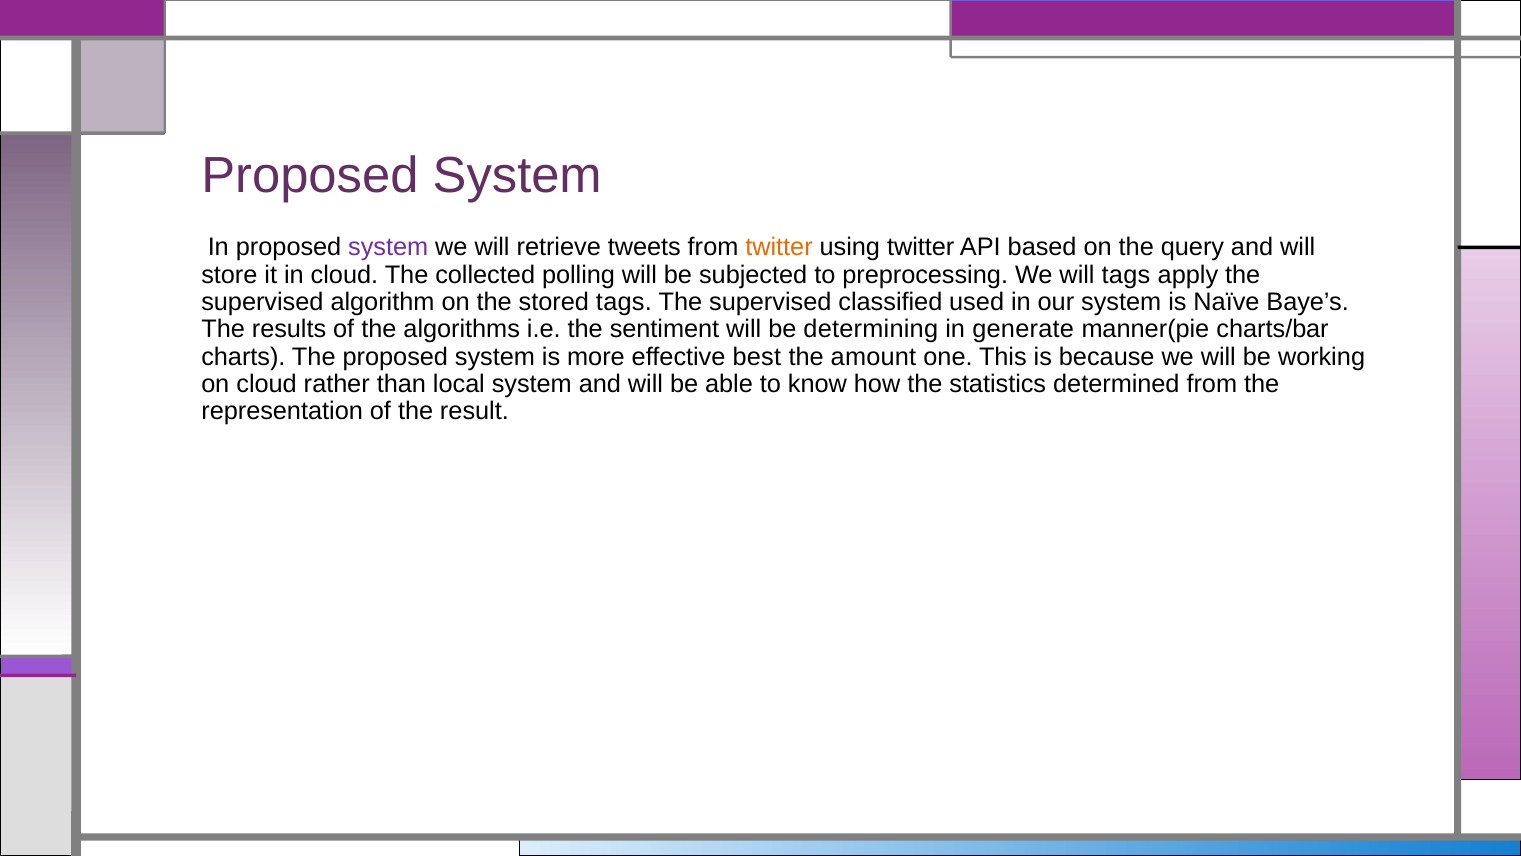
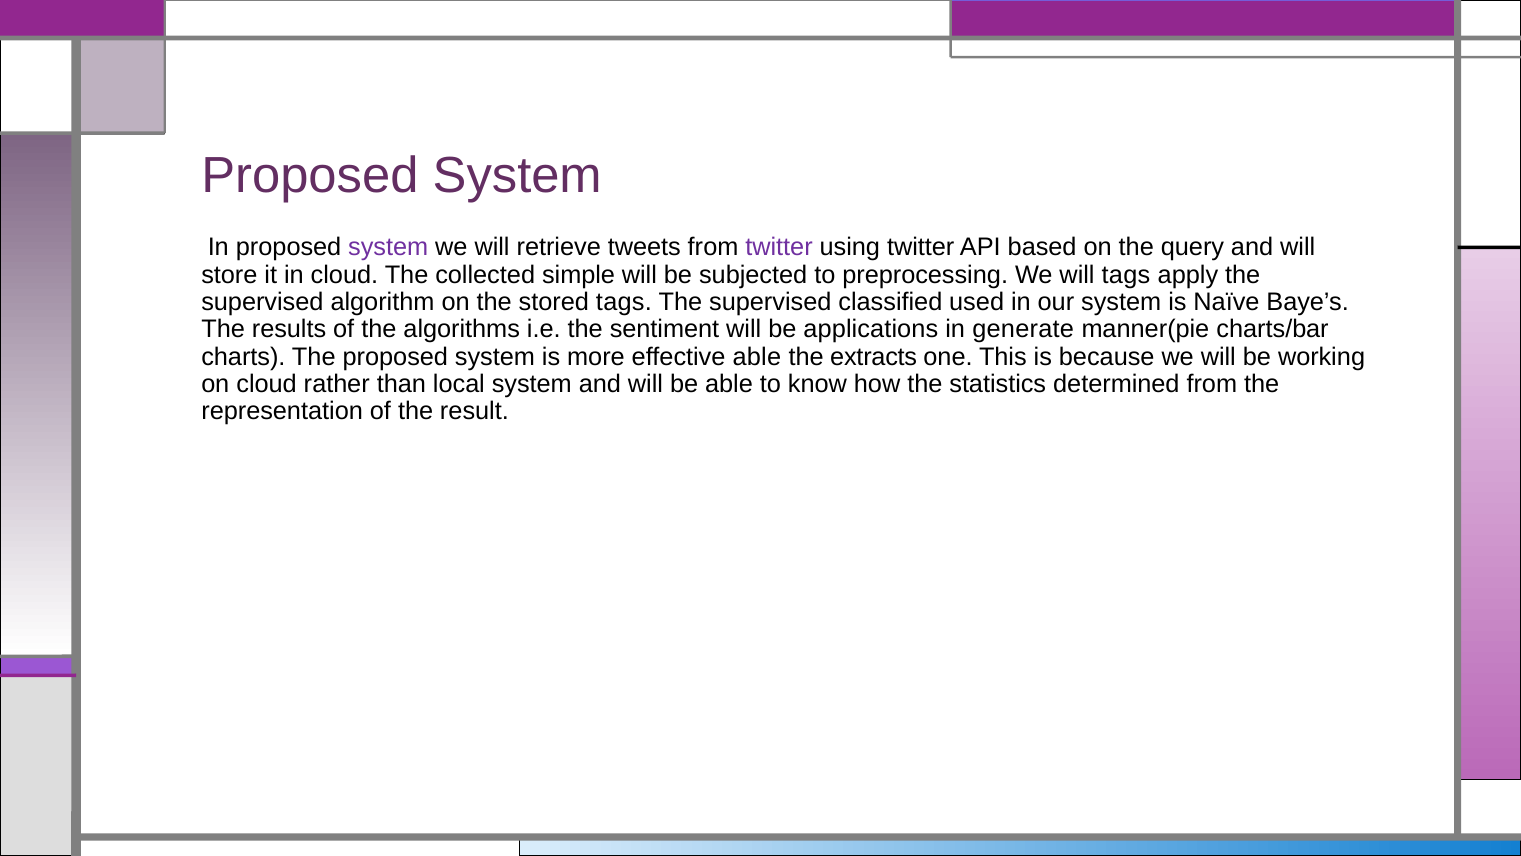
twitter at (779, 247) colour: orange -> purple
polling: polling -> simple
determining: determining -> applications
effective best: best -> able
amount: amount -> extracts
